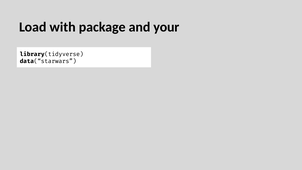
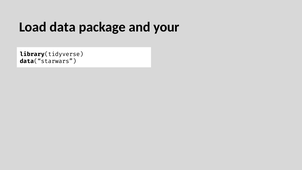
with: with -> data
